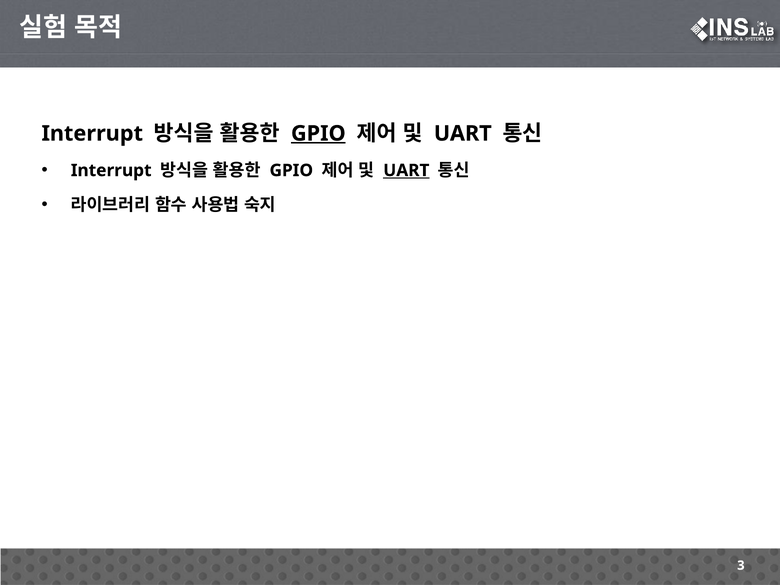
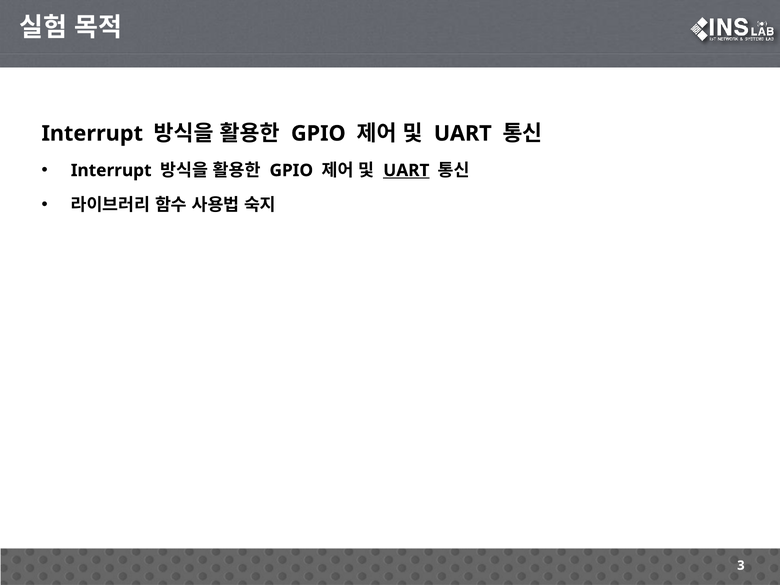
GPIO at (318, 133) underline: present -> none
